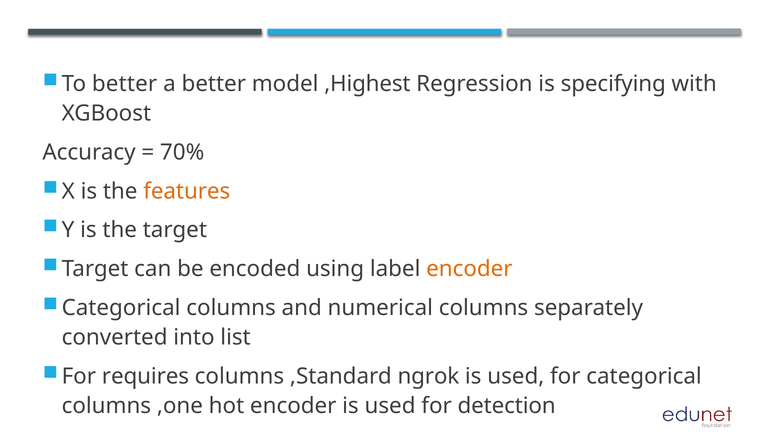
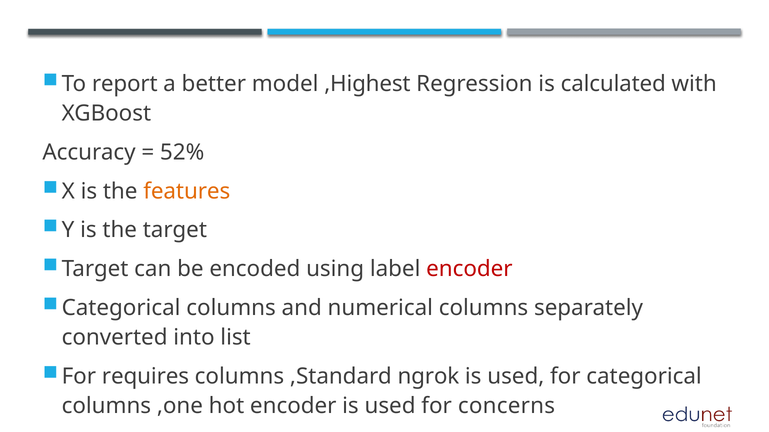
To better: better -> report
specifying: specifying -> calculated
70%: 70% -> 52%
encoder at (469, 269) colour: orange -> red
detection: detection -> concerns
